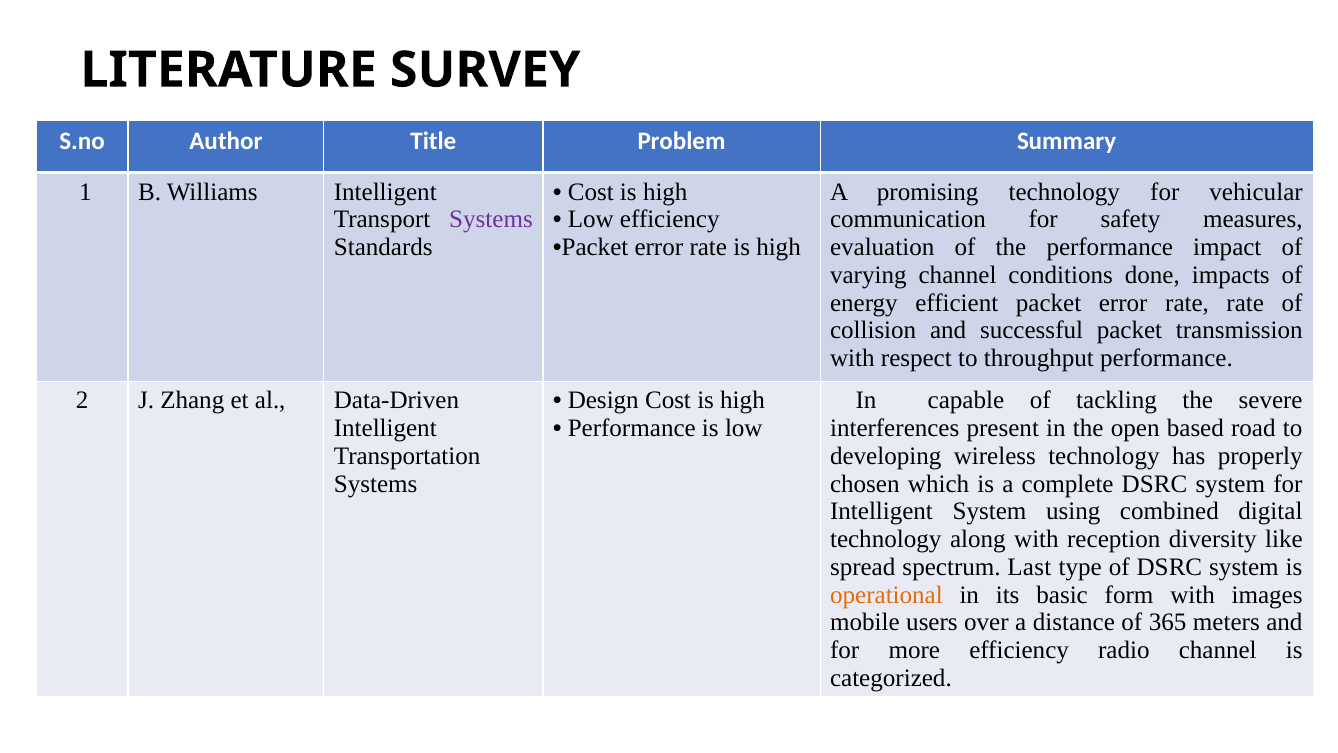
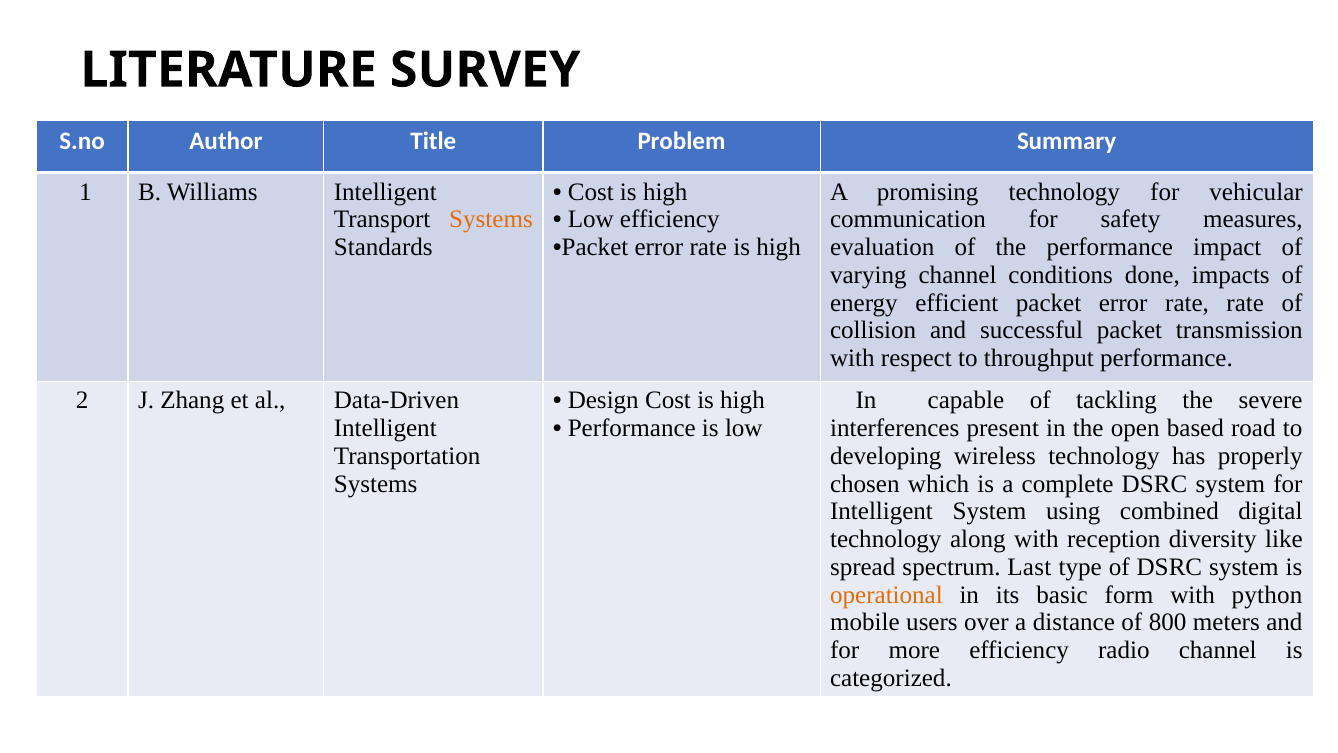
Systems at (491, 219) colour: purple -> orange
images: images -> python
365: 365 -> 800
